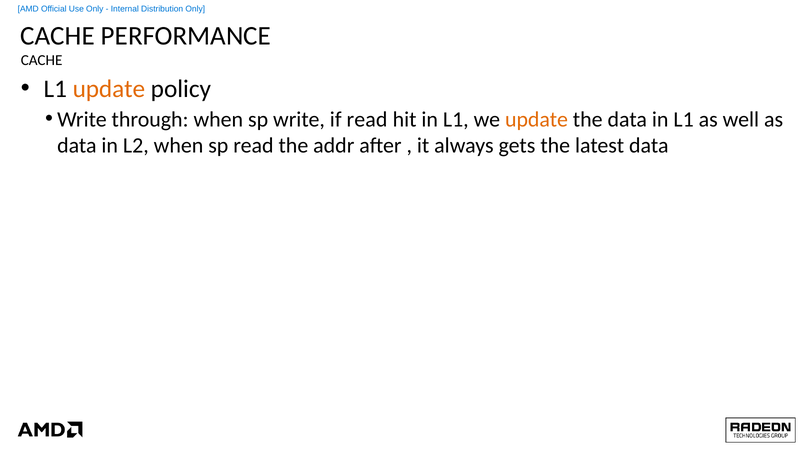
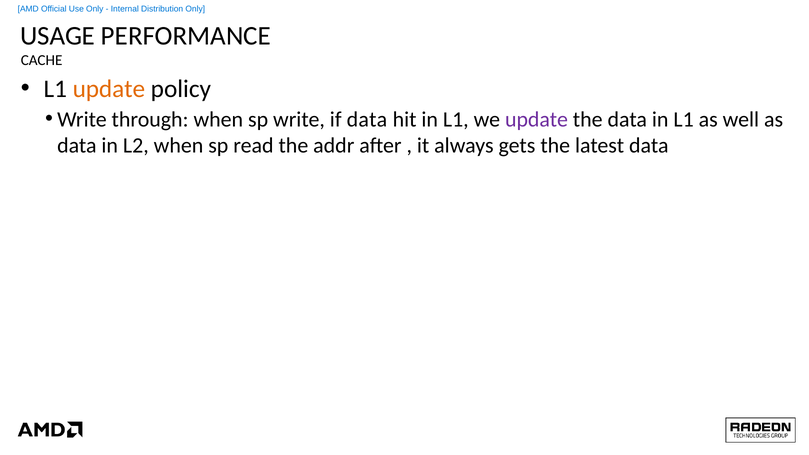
CACHE at (58, 36): CACHE -> USAGE
if read: read -> data
update at (537, 119) colour: orange -> purple
